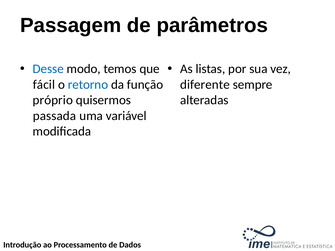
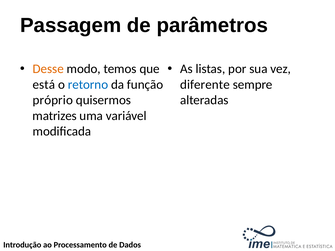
Desse colour: blue -> orange
fácil: fácil -> está
passada: passada -> matrizes
